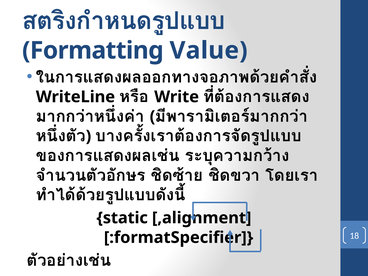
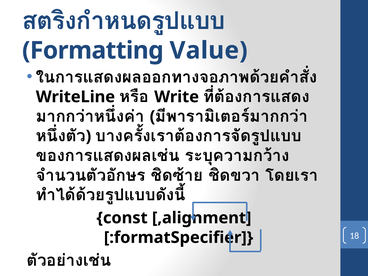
static: static -> const
